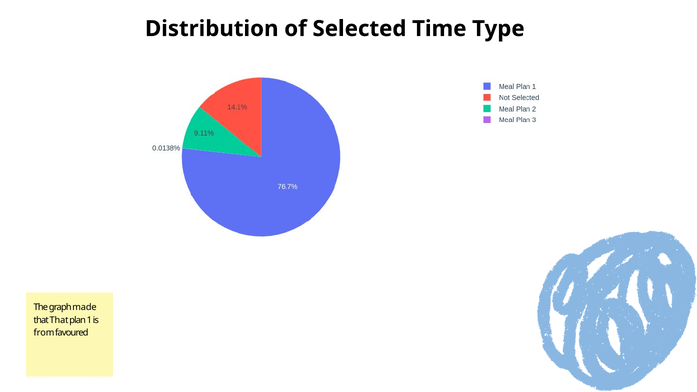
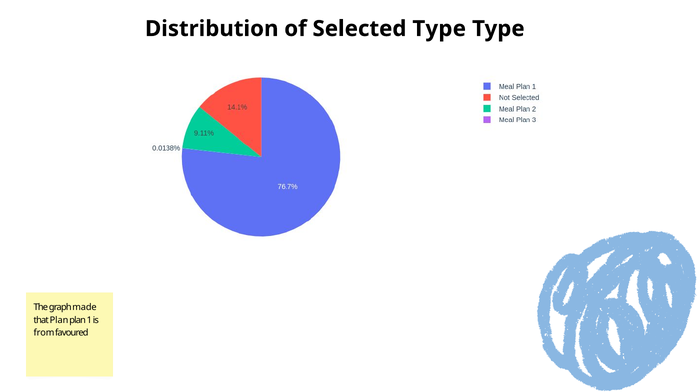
Selected Time: Time -> Type
that That: That -> Plan
